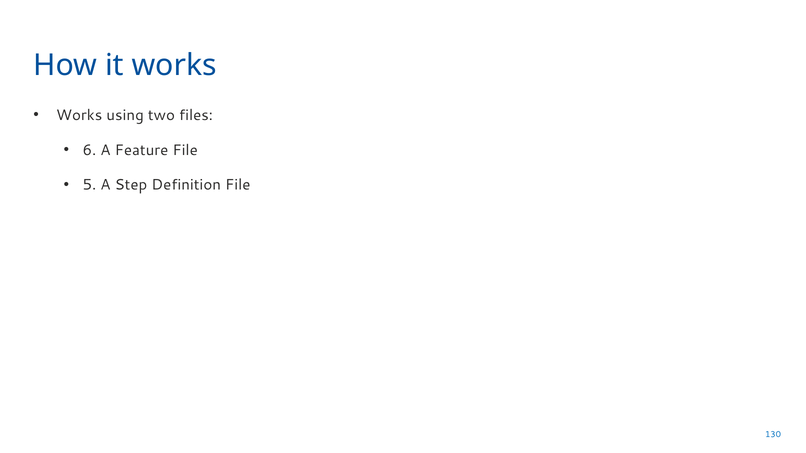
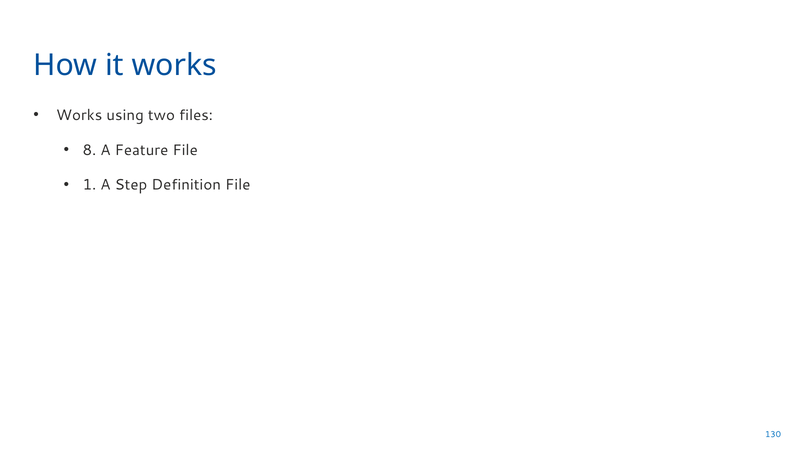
6: 6 -> 8
5: 5 -> 1
